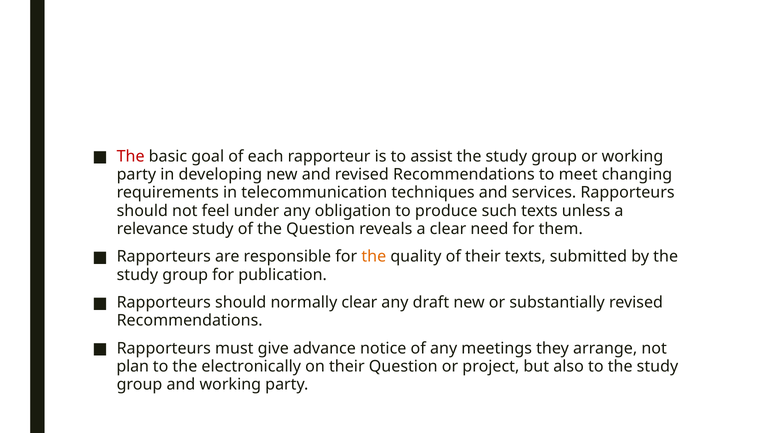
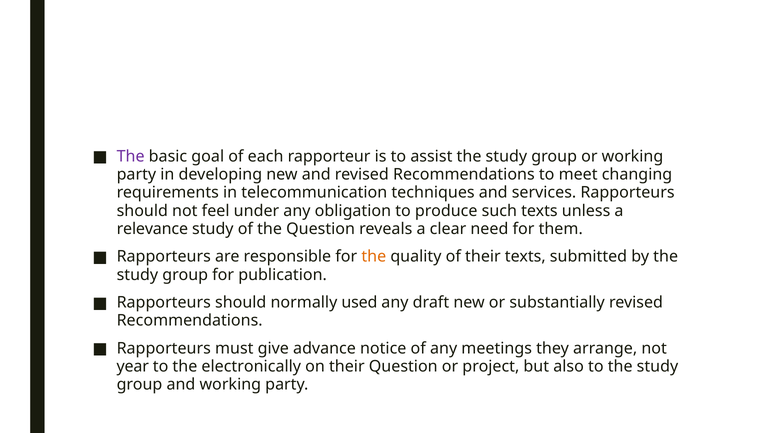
The at (131, 156) colour: red -> purple
normally clear: clear -> used
plan: plan -> year
